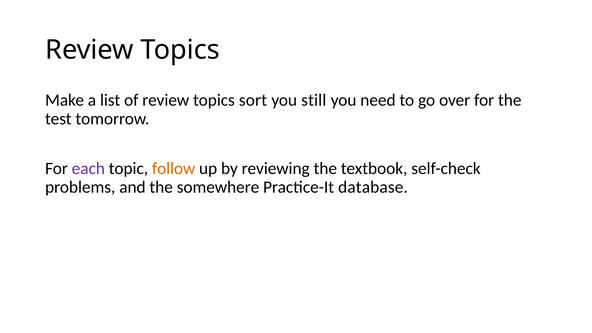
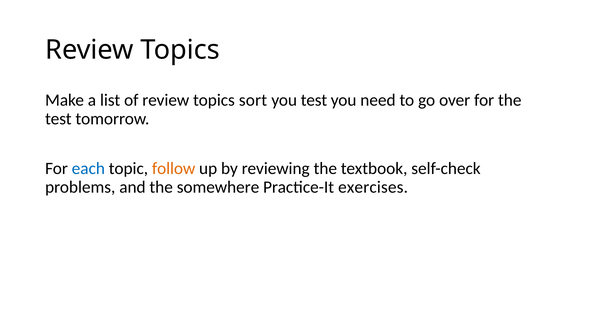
you still: still -> test
each colour: purple -> blue
database: database -> exercises
